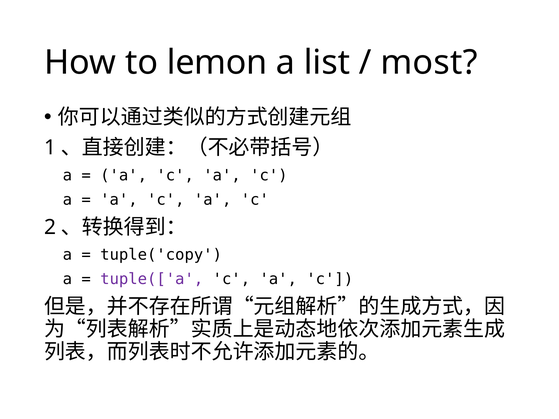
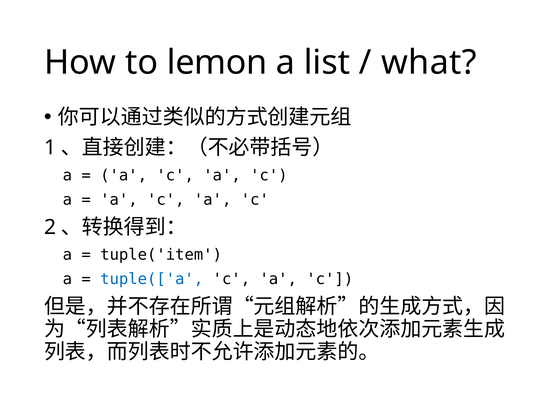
most: most -> what
tuple('copy: tuple('copy -> tuple('item
tuple(['a colour: purple -> blue
